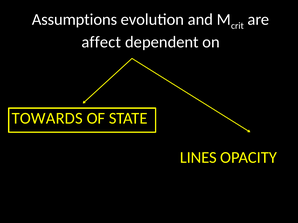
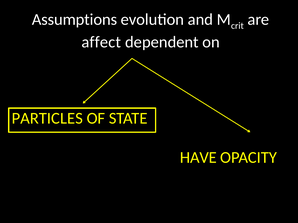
TOWARDS: TOWARDS -> PARTICLES
LINES: LINES -> HAVE
